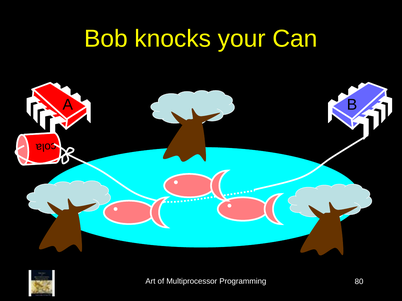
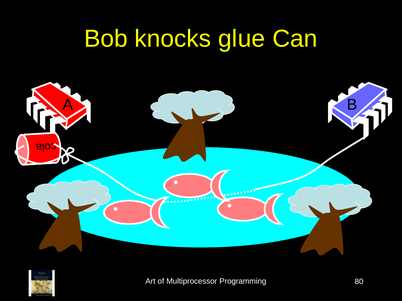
your: your -> glue
